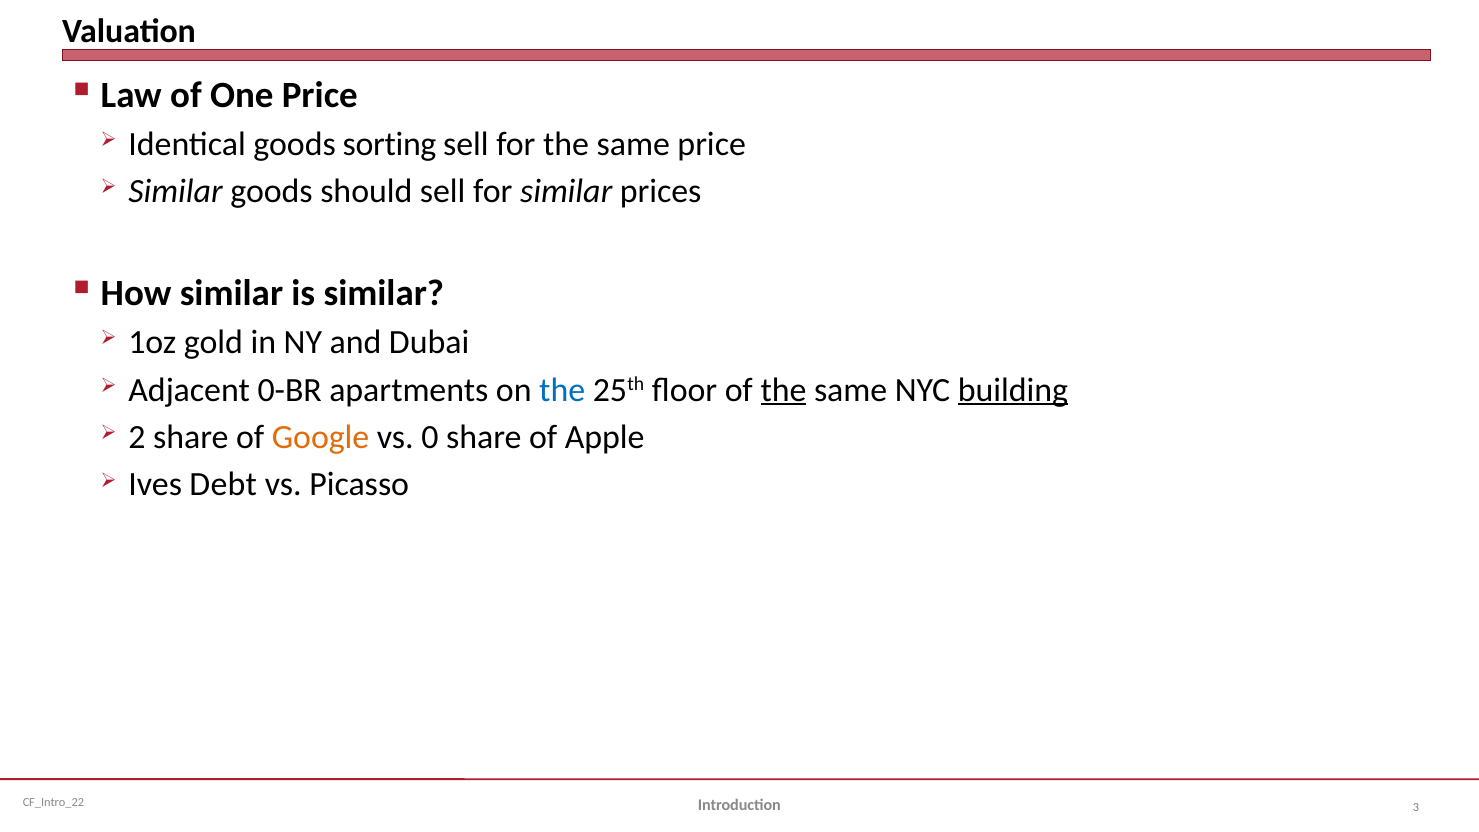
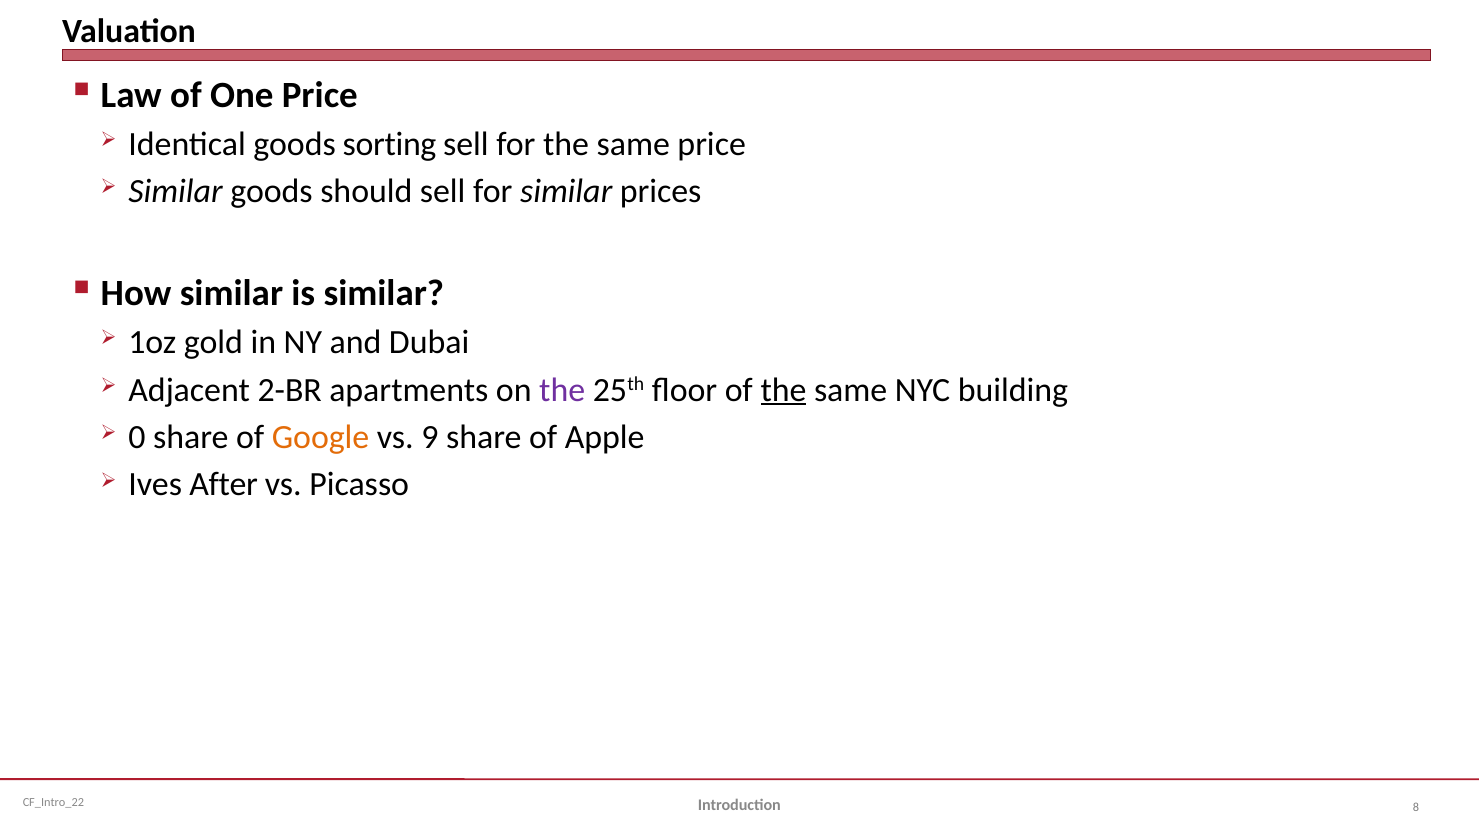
0-BR: 0-BR -> 2-BR
the at (562, 390) colour: blue -> purple
building underline: present -> none
2: 2 -> 0
0: 0 -> 9
Debt: Debt -> After
3: 3 -> 8
